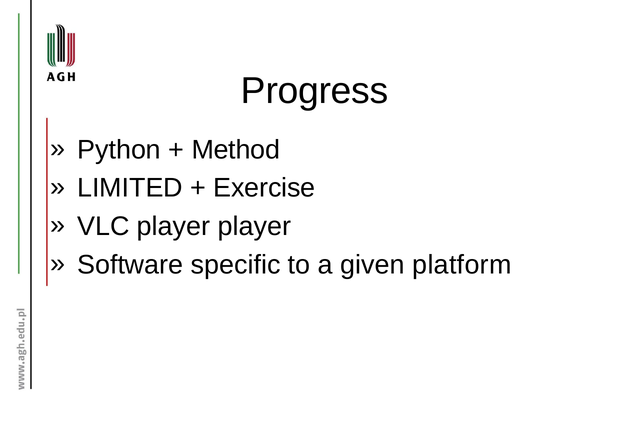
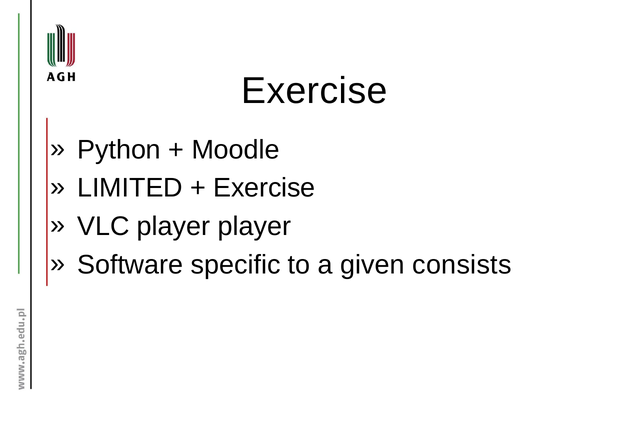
Progress at (315, 91): Progress -> Exercise
Method: Method -> Moodle
platform: platform -> consists
